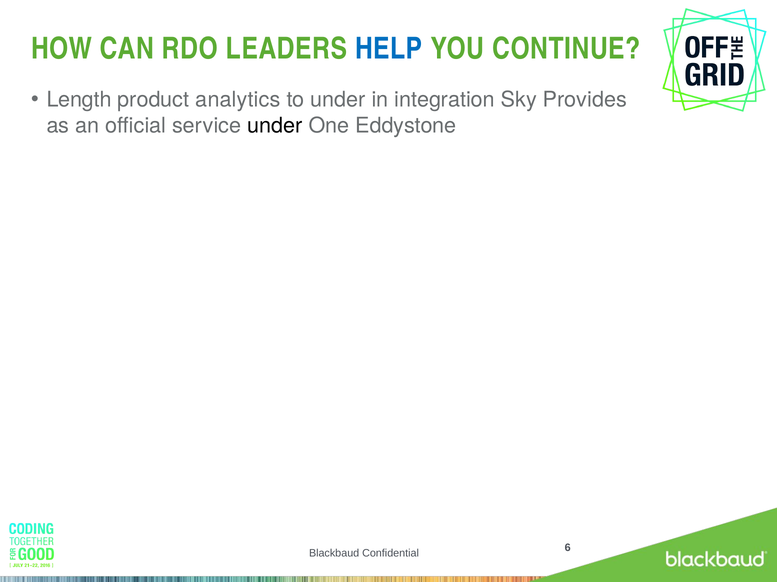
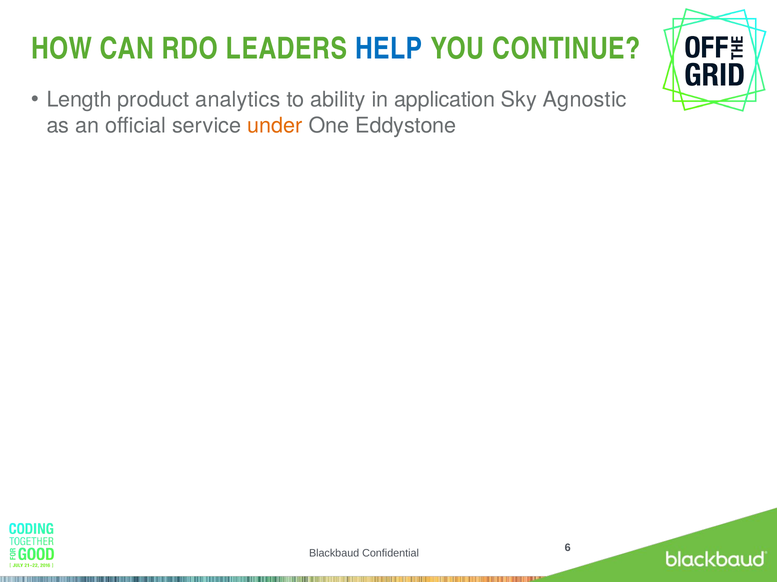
to under: under -> ability
integration: integration -> application
Provides: Provides -> Agnostic
under at (275, 126) colour: black -> orange
